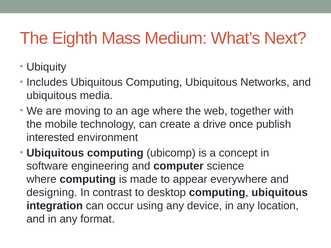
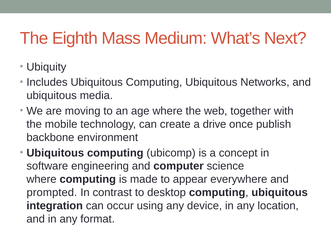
interested: interested -> backbone
designing: designing -> prompted
